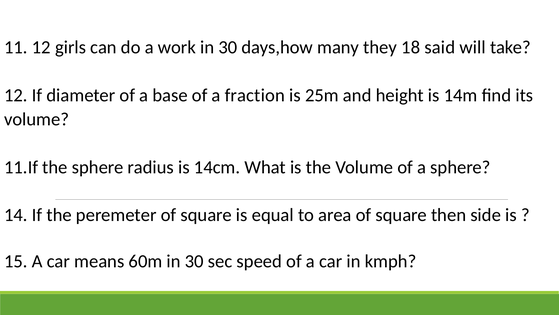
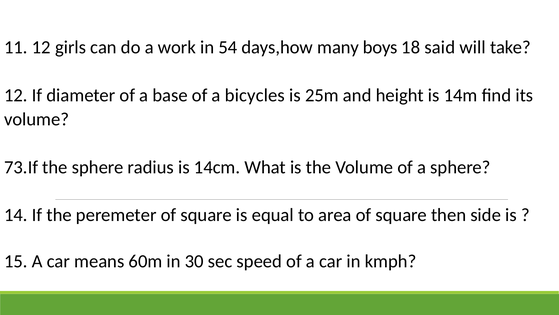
work in 30: 30 -> 54
they: they -> boys
fraction: fraction -> bicycles
11.If: 11.If -> 73.If
